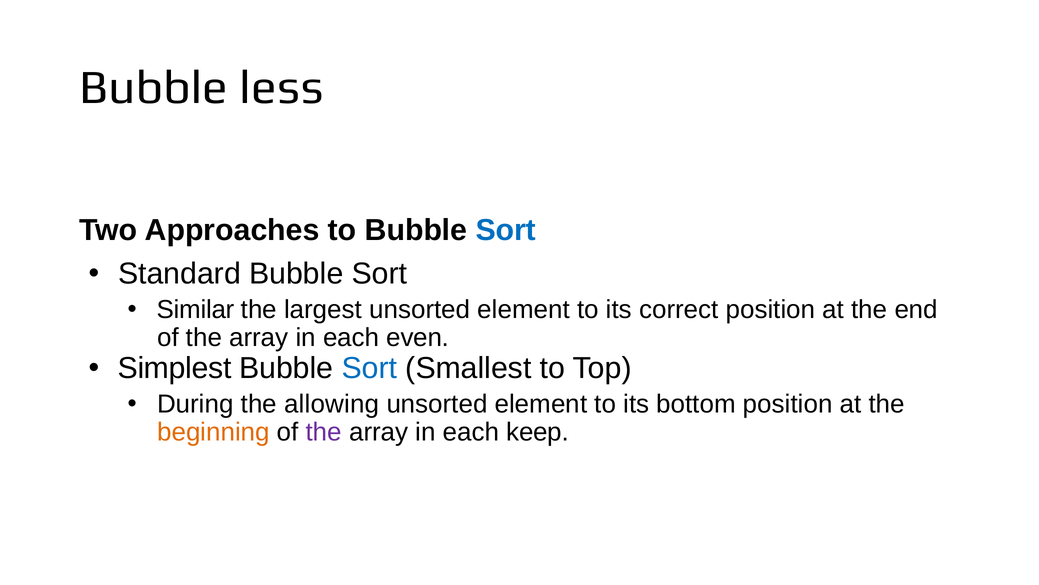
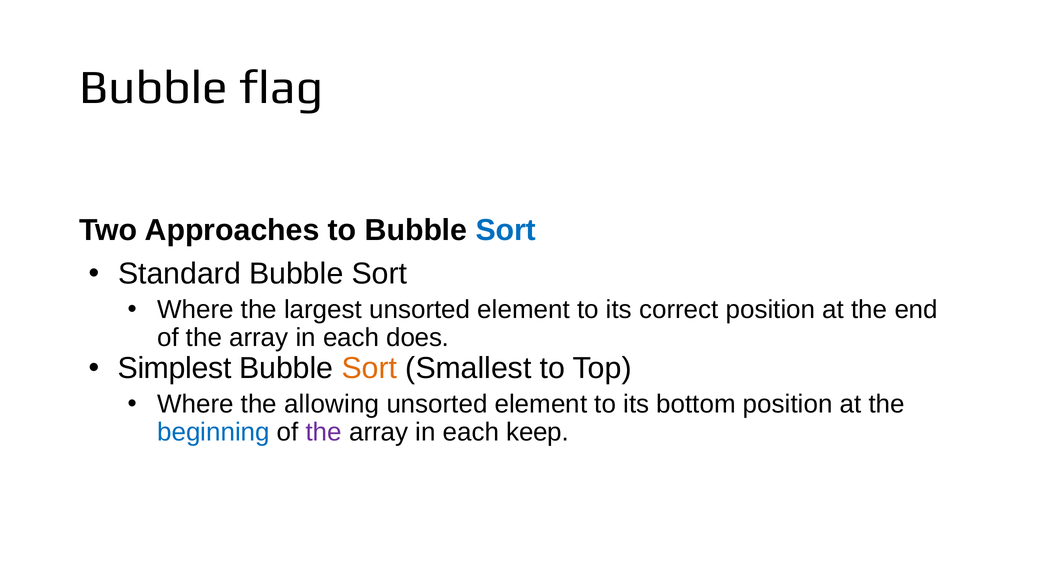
less: less -> flag
Similar at (196, 310): Similar -> Where
even: even -> does
Sort at (369, 368) colour: blue -> orange
During at (195, 404): During -> Where
beginning colour: orange -> blue
